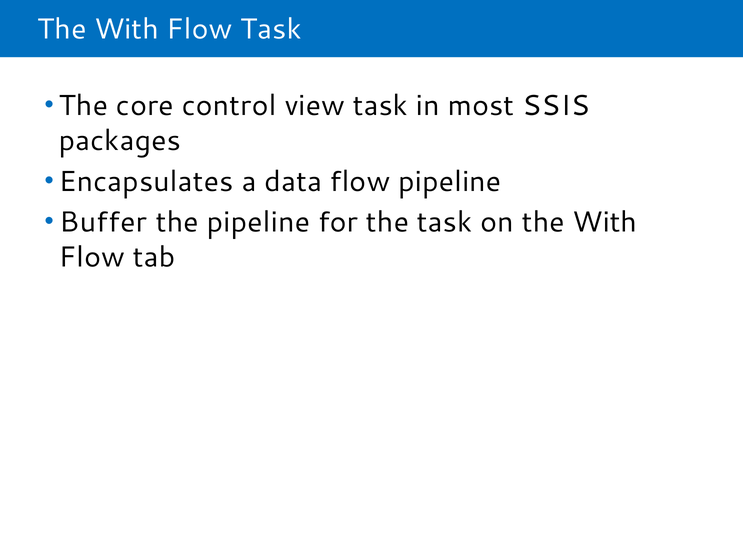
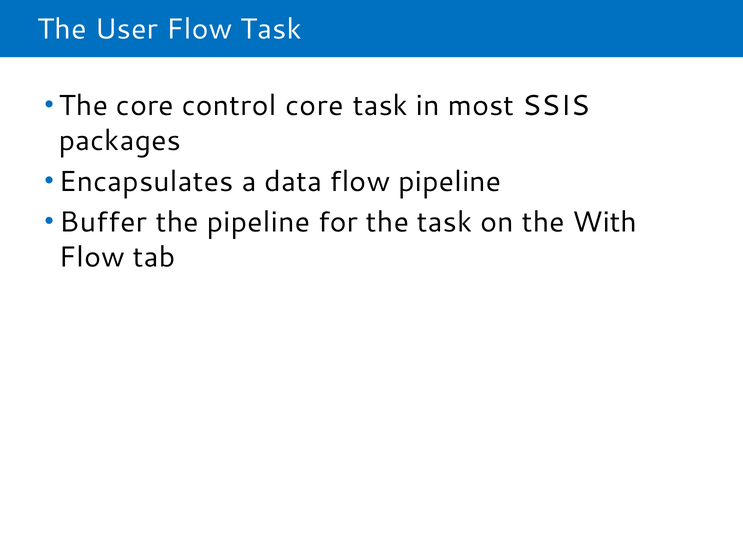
With at (127, 29): With -> User
control view: view -> core
